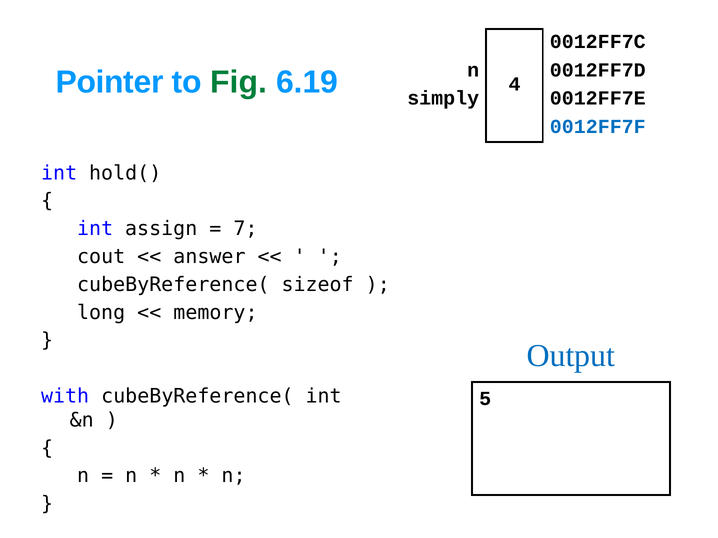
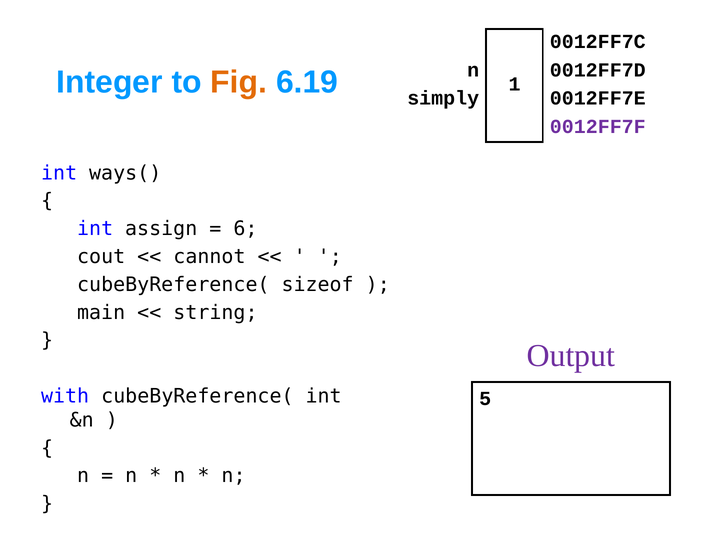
Pointer: Pointer -> Integer
Fig colour: green -> orange
4: 4 -> 1
0012FF7F colour: blue -> purple
hold(: hold( -> ways(
7: 7 -> 6
answer: answer -> cannot
long: long -> main
memory: memory -> string
Output colour: blue -> purple
